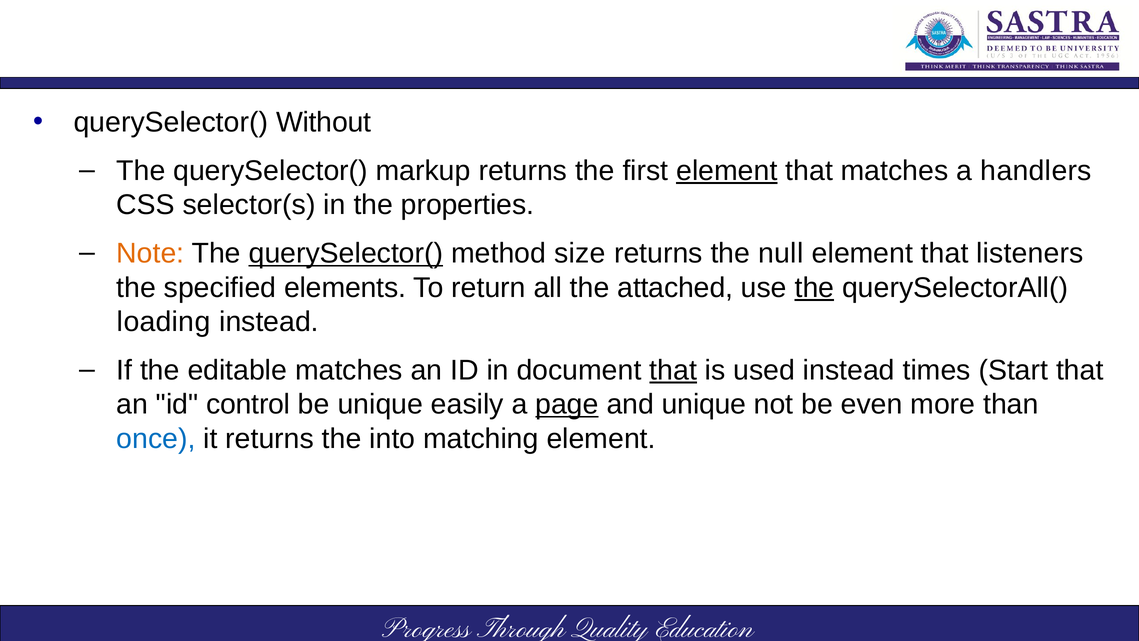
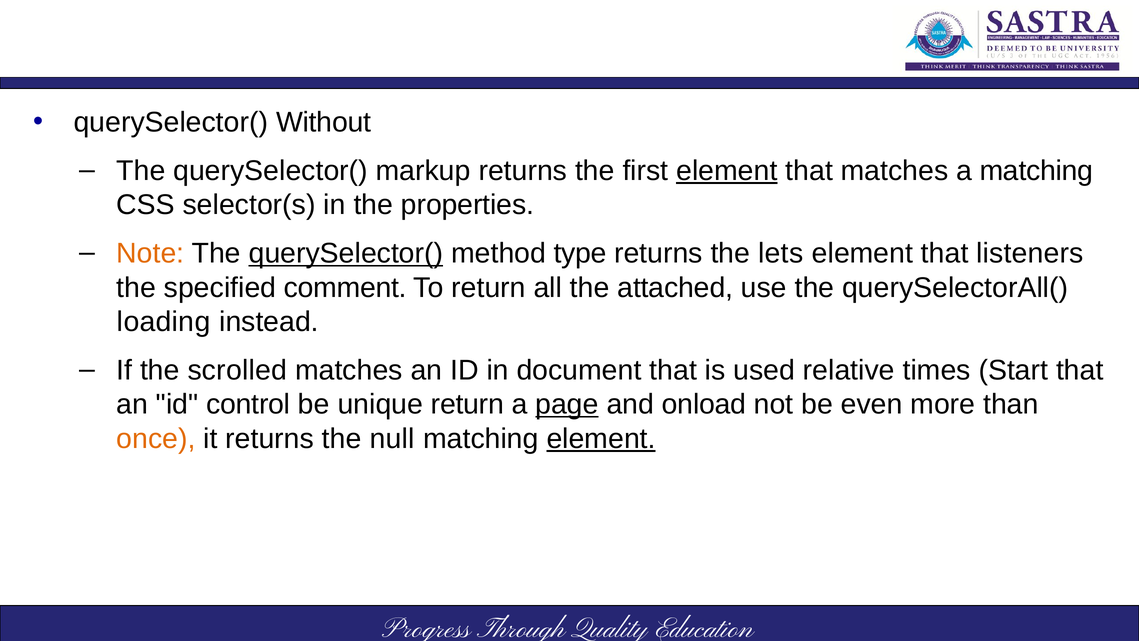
a handlers: handlers -> matching
size: size -> type
null: null -> lets
elements: elements -> comment
the at (814, 287) underline: present -> none
editable: editable -> scrolled
that at (673, 370) underline: present -> none
used instead: instead -> relative
unique easily: easily -> return
and unique: unique -> onload
once colour: blue -> orange
into: into -> null
element at (601, 438) underline: none -> present
